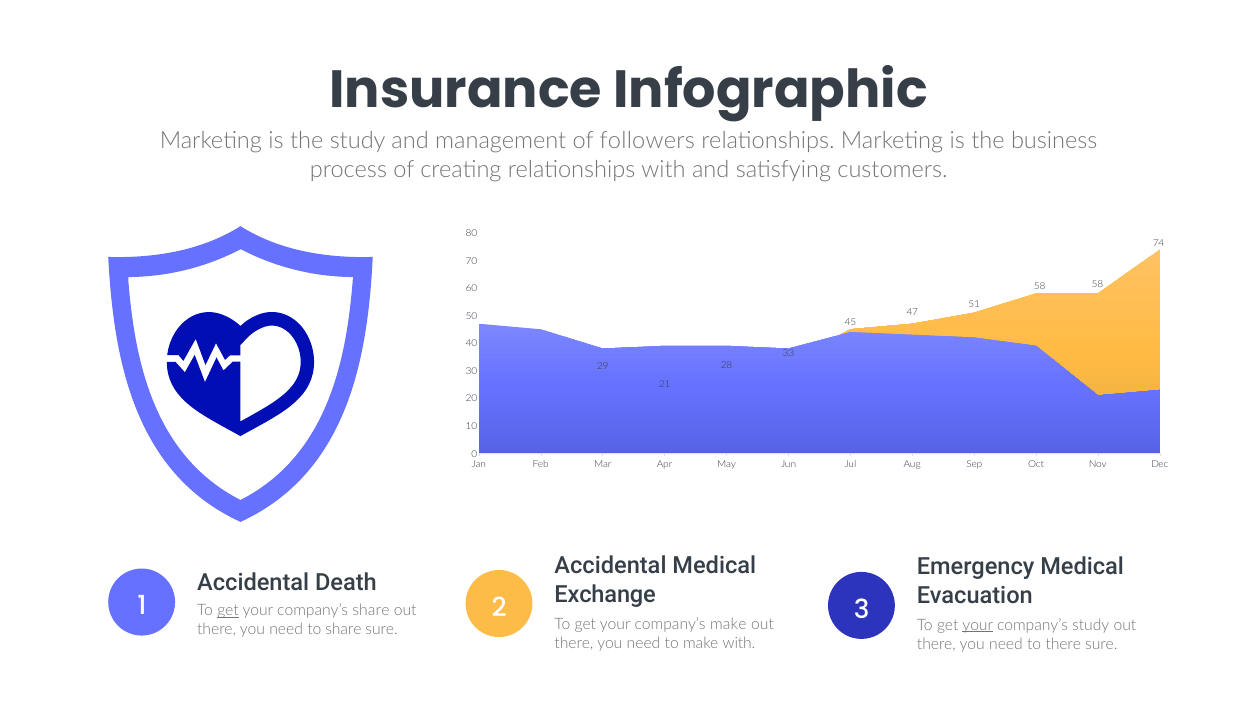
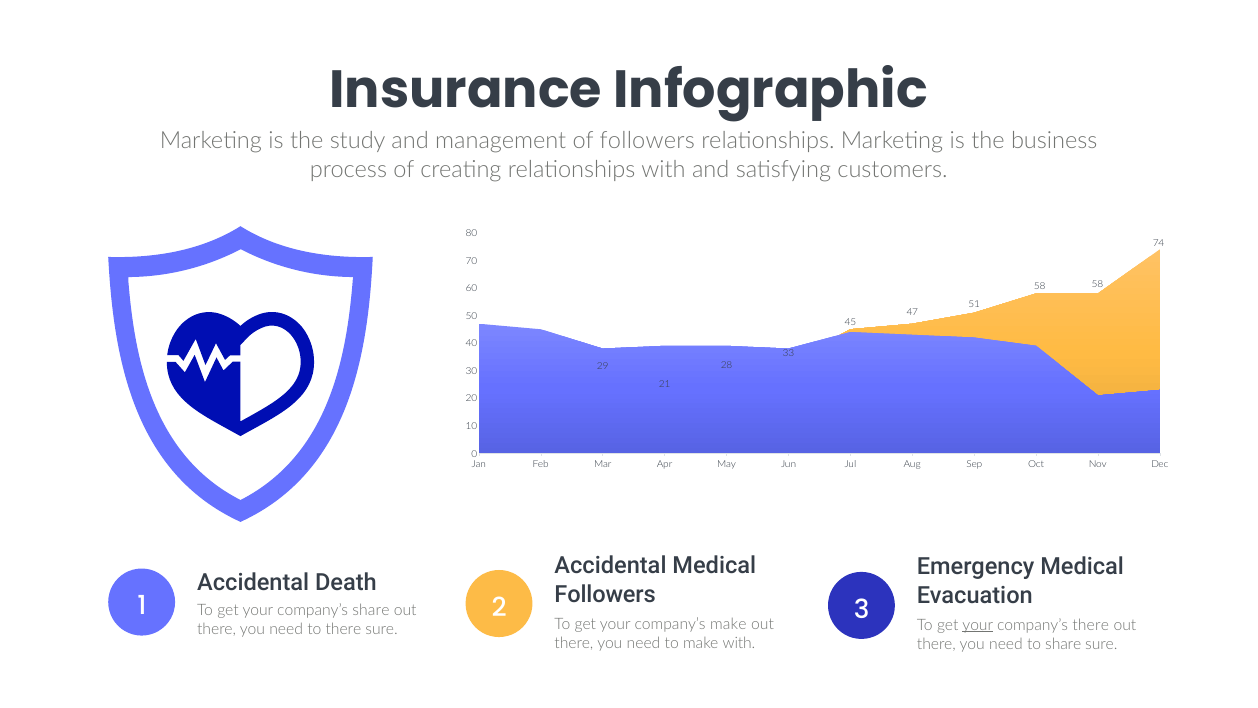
Exchange at (605, 594): Exchange -> Followers
get at (228, 610) underline: present -> none
company’s study: study -> there
to share: share -> there
to there: there -> share
